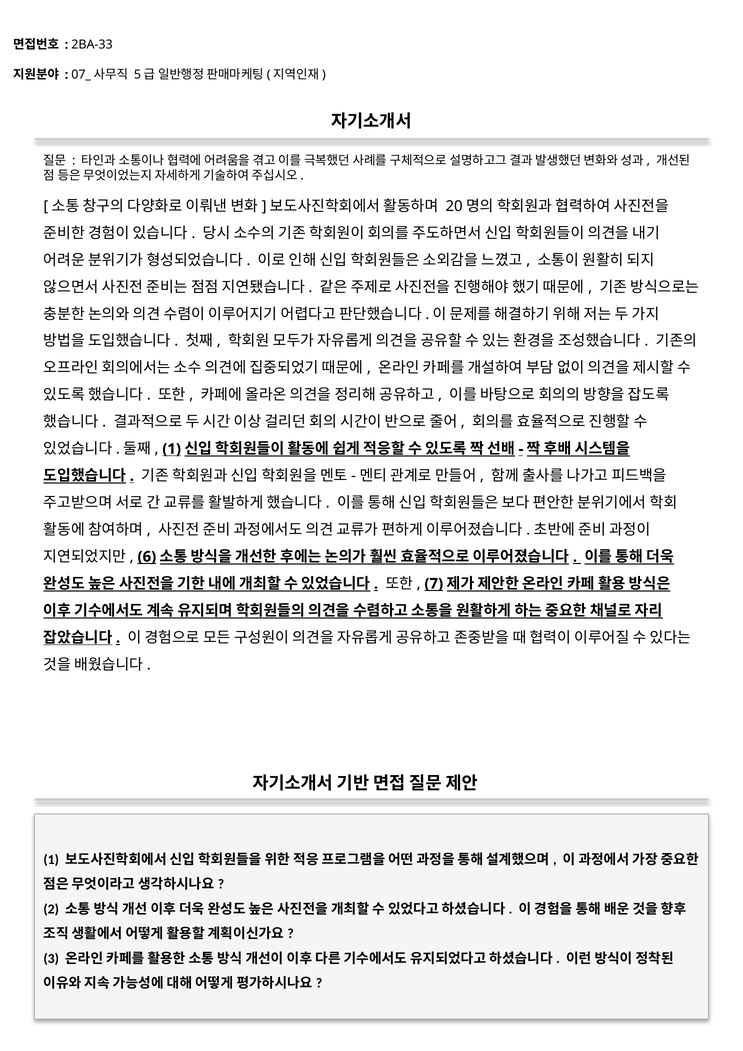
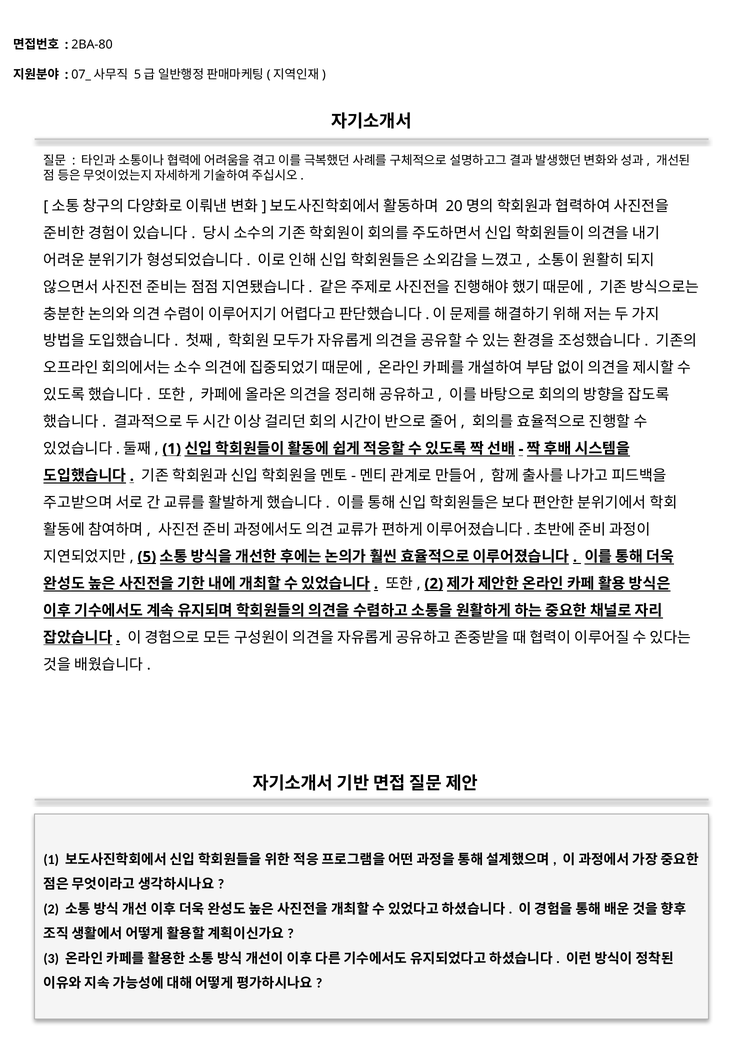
2BA-33: 2BA-33 -> 2BA-80
6: 6 -> 5
7 at (434, 584): 7 -> 2
